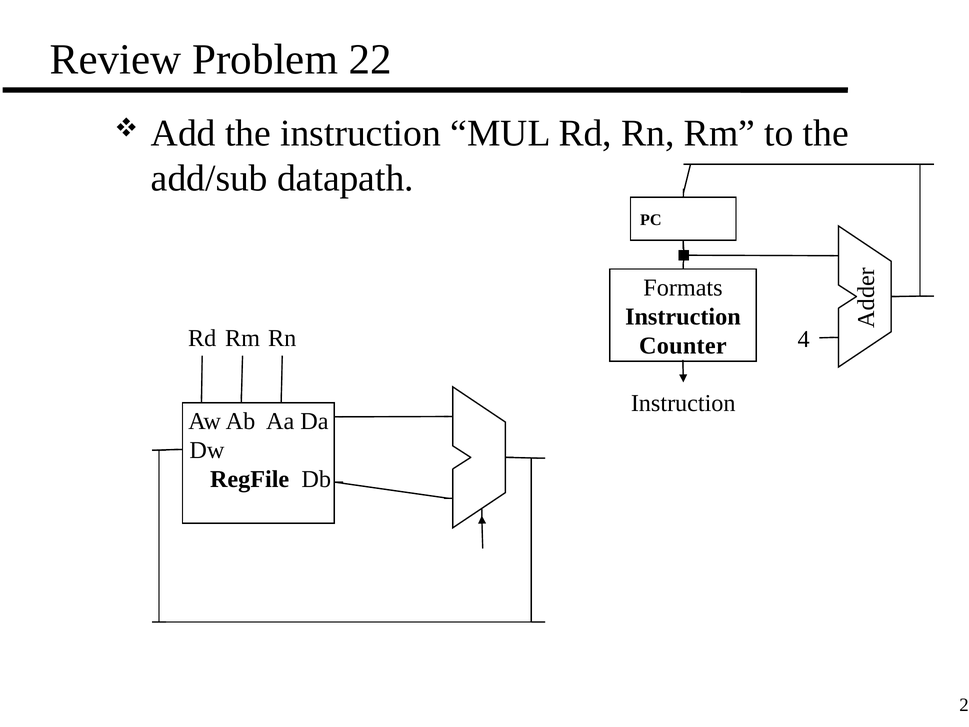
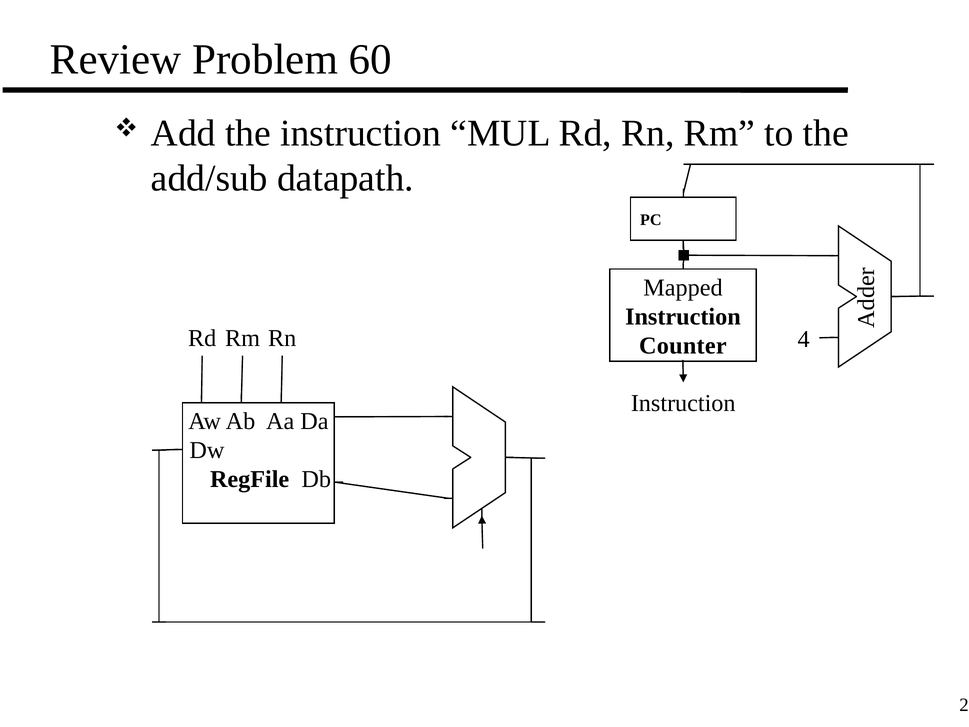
22: 22 -> 60
Formats: Formats -> Mapped
